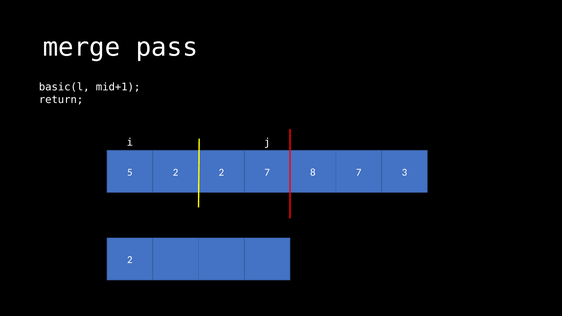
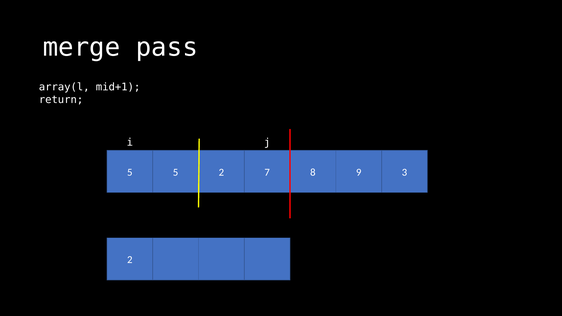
basic(l: basic(l -> array(l
5 2: 2 -> 5
8 7: 7 -> 9
